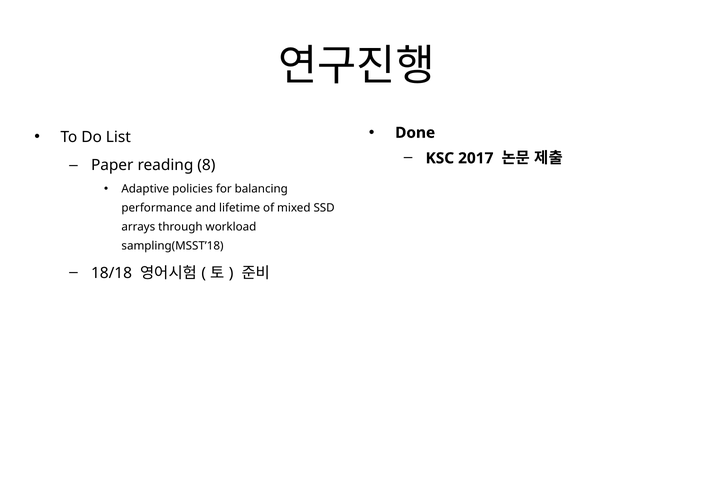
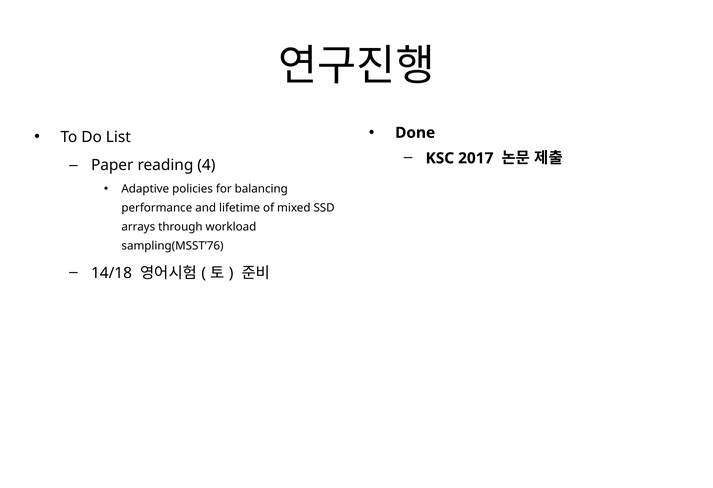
8: 8 -> 4
sampling(MSST’18: sampling(MSST’18 -> sampling(MSST’76
18/18: 18/18 -> 14/18
